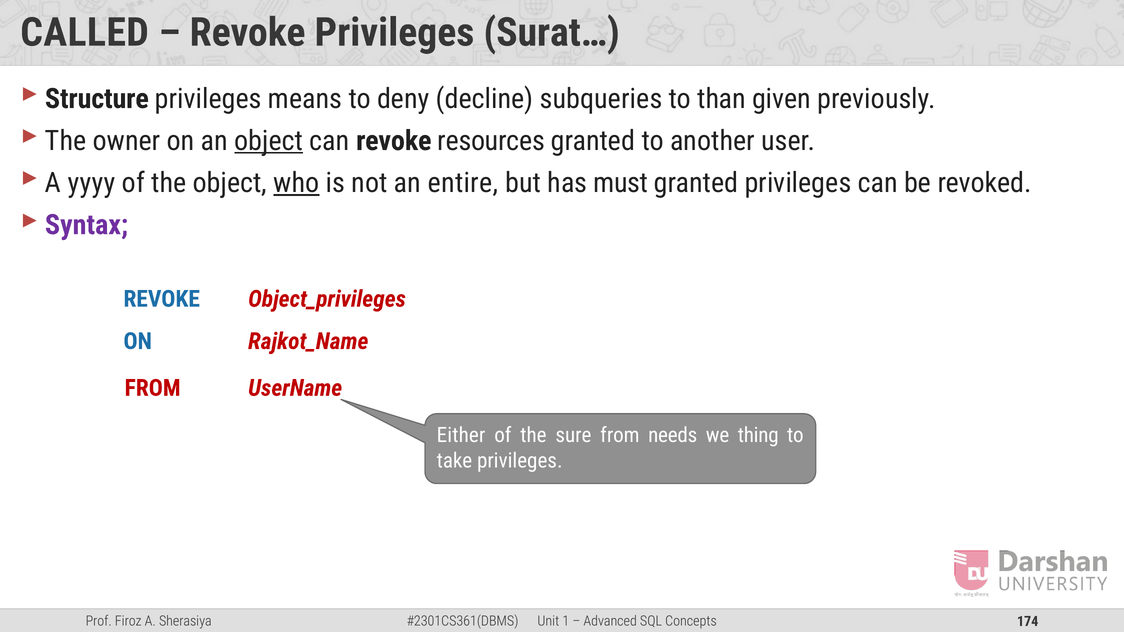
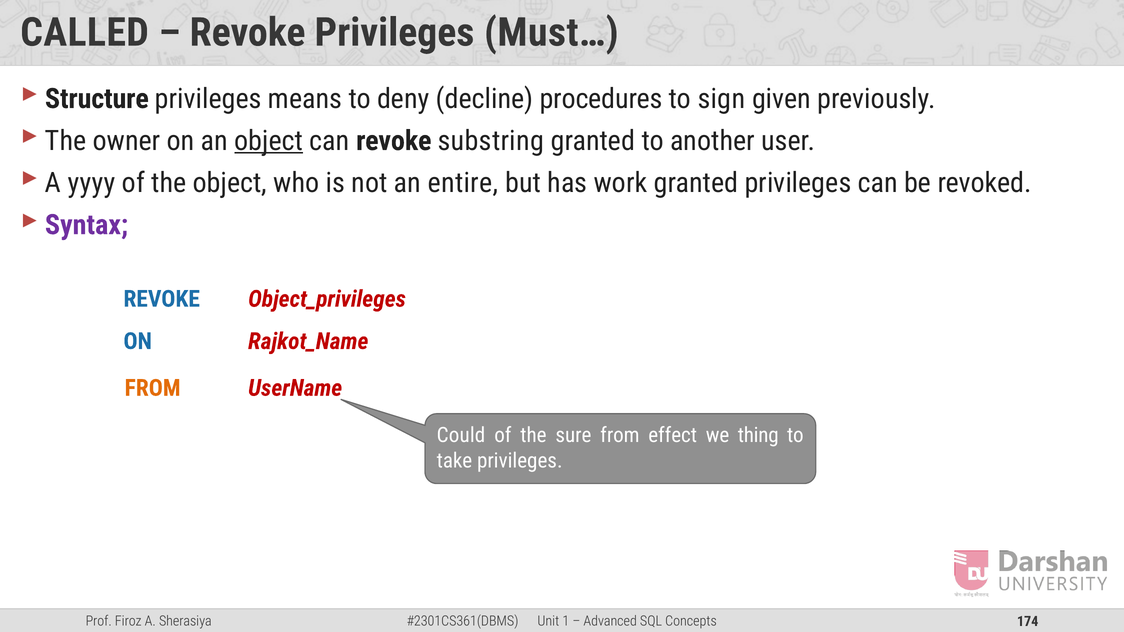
Surat…: Surat… -> Must…
subqueries: subqueries -> procedures
than: than -> sign
resources: resources -> substring
who underline: present -> none
must: must -> work
FROM at (153, 388) colour: red -> orange
Either: Either -> Could
needs: needs -> effect
